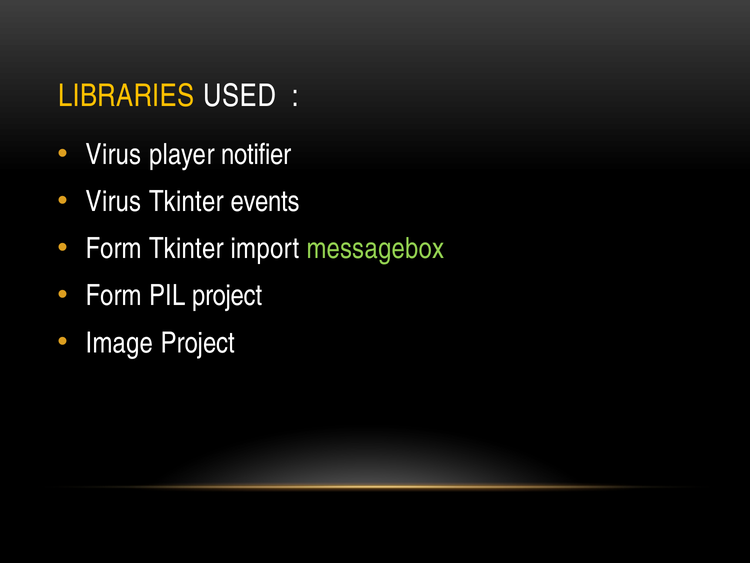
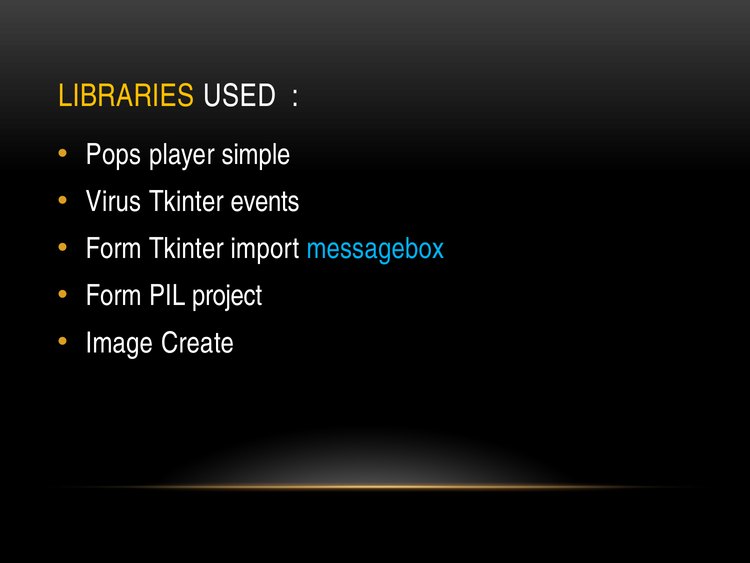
Virus at (114, 154): Virus -> Pops
notifier: notifier -> simple
messagebox colour: light green -> light blue
Image Project: Project -> Create
